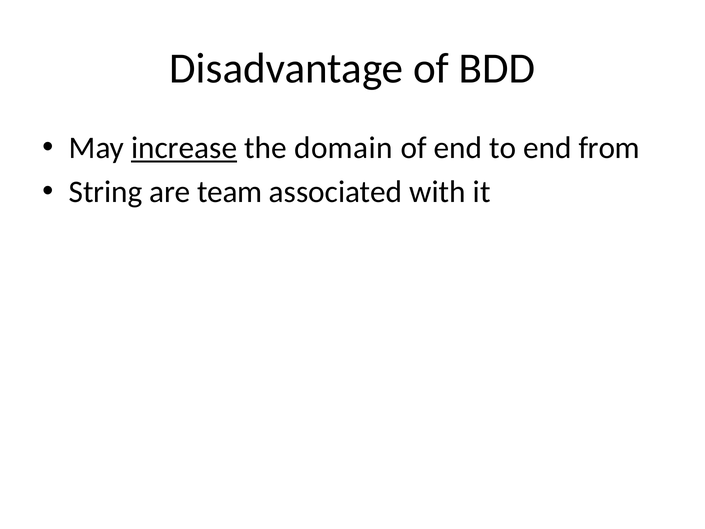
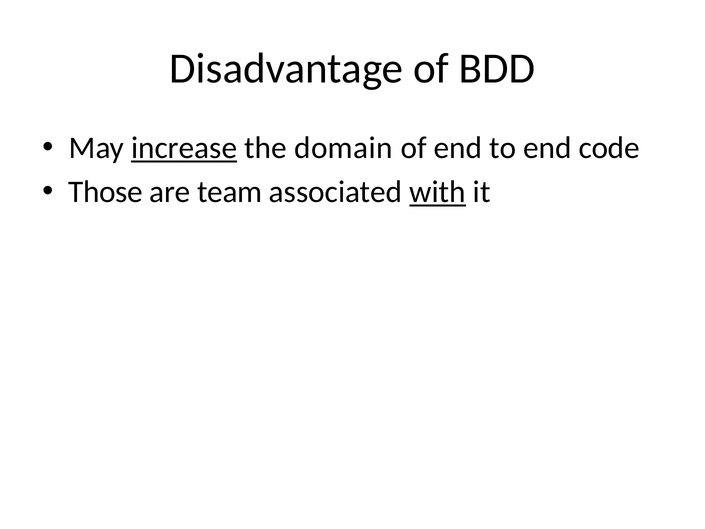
from: from -> code
String: String -> Those
with underline: none -> present
